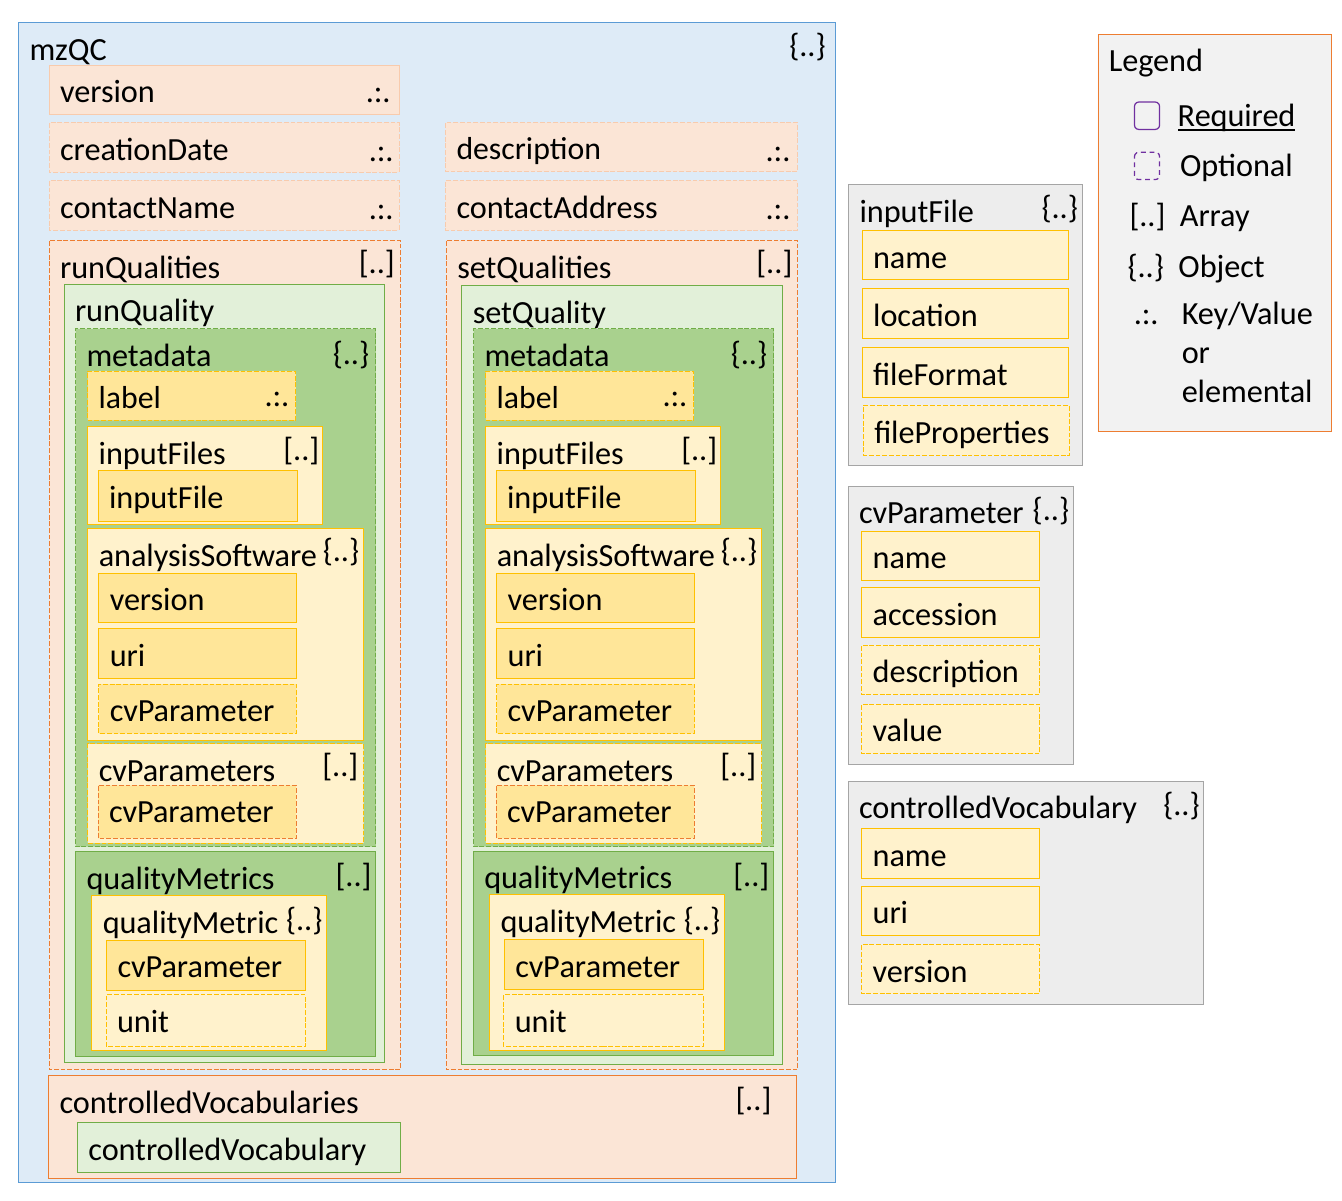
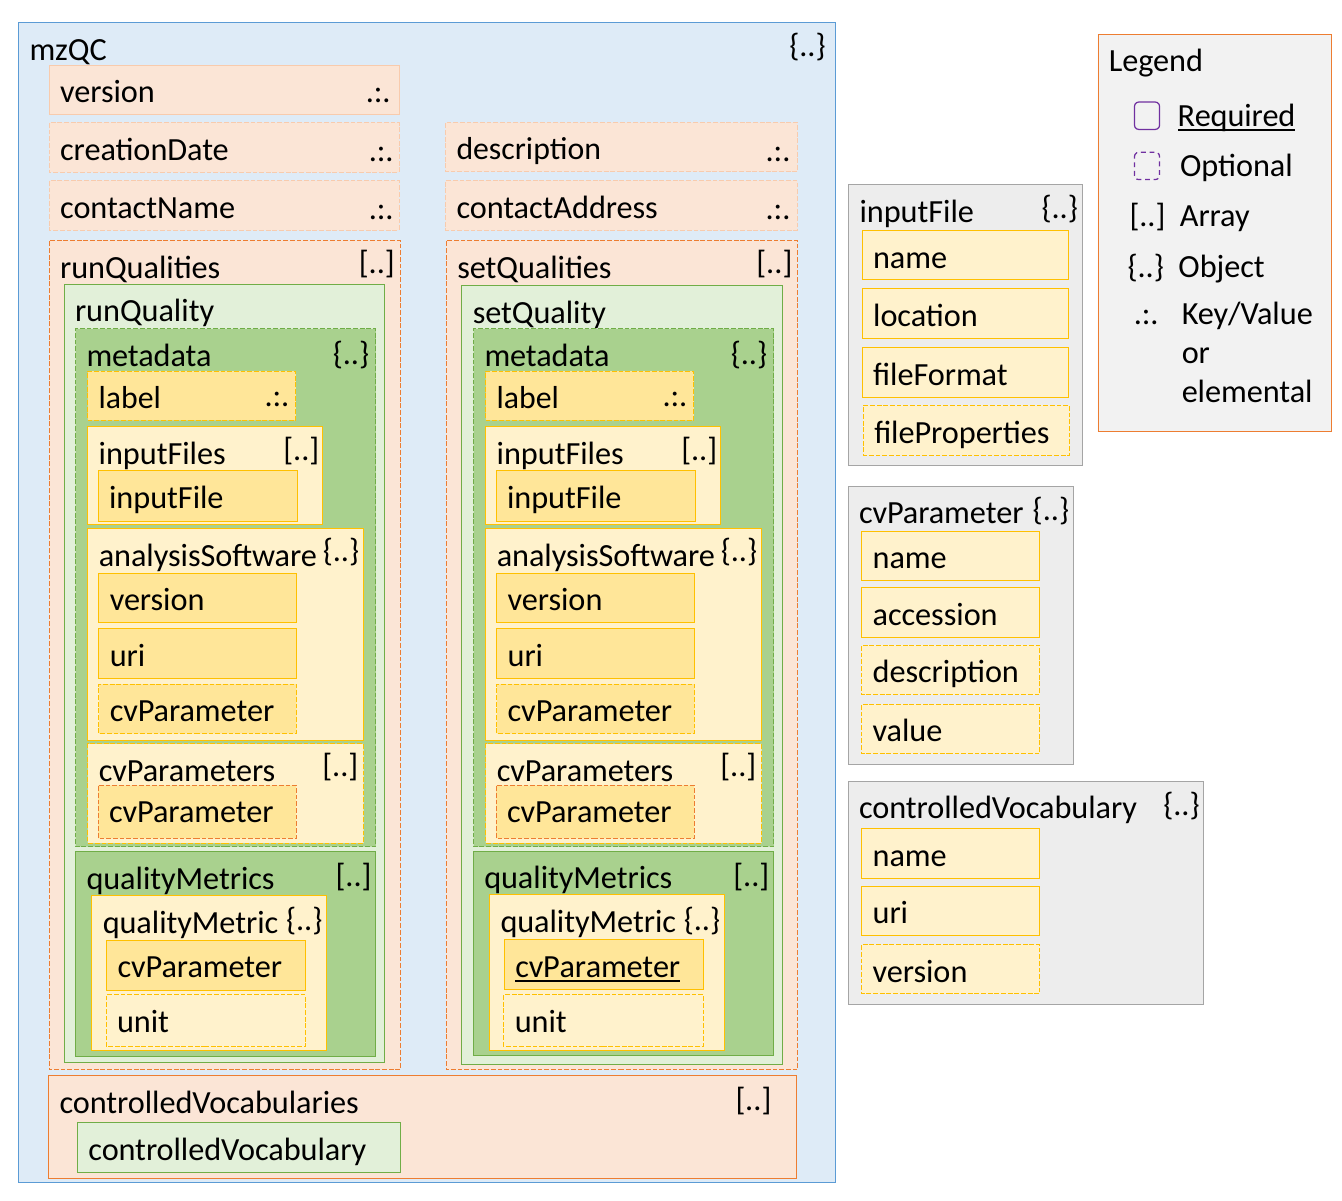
cvParameter at (598, 966) underline: none -> present
